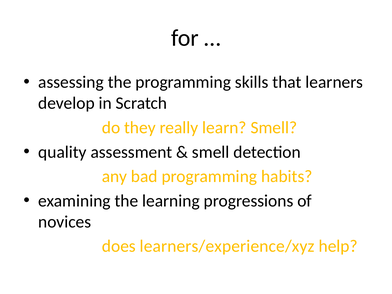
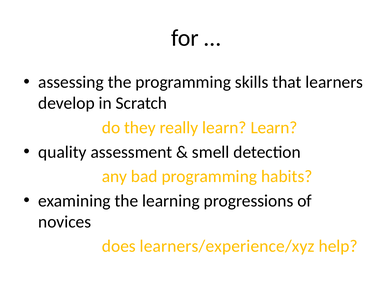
learn Smell: Smell -> Learn
